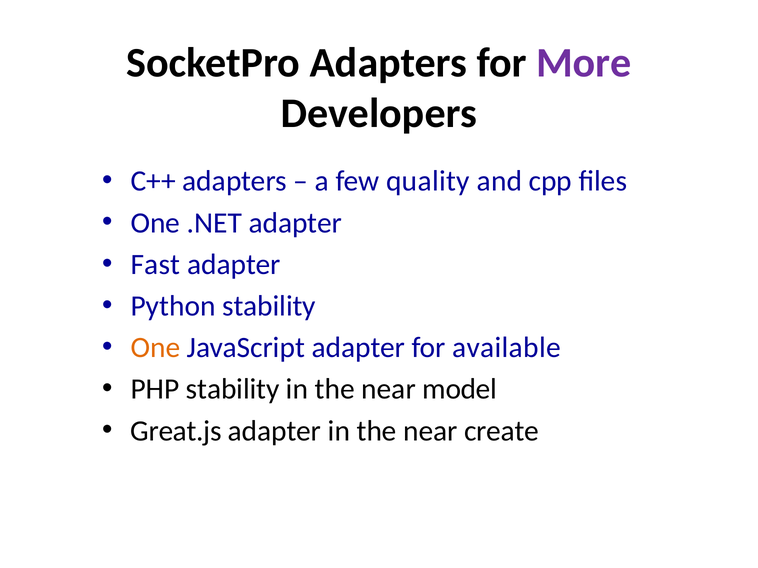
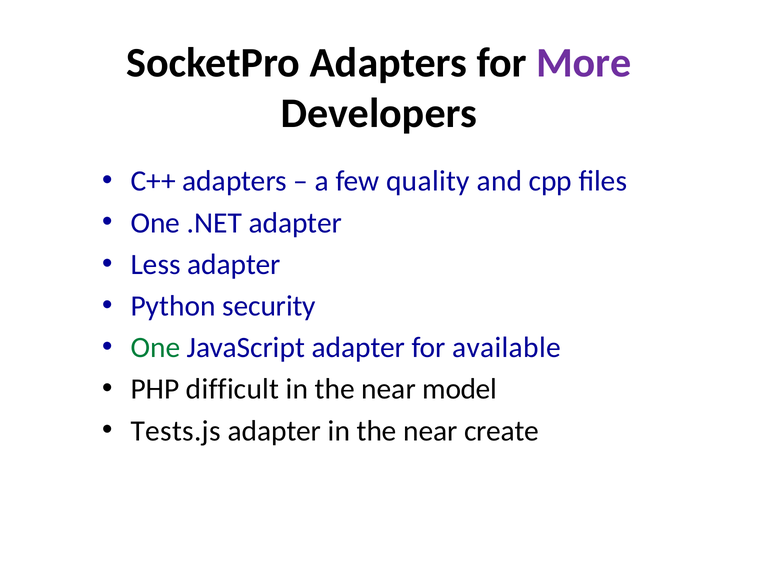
Fast: Fast -> Less
Python stability: stability -> security
One at (155, 348) colour: orange -> green
PHP stability: stability -> difficult
Great.js: Great.js -> Tests.js
